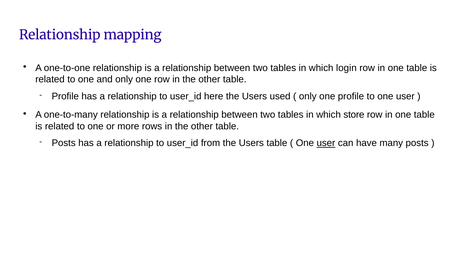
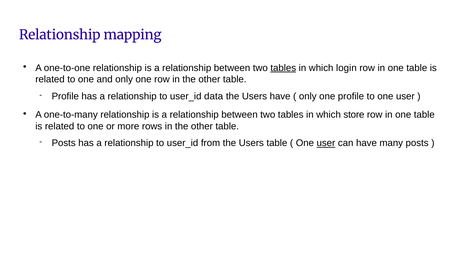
tables at (283, 68) underline: none -> present
here: here -> data
Users used: used -> have
